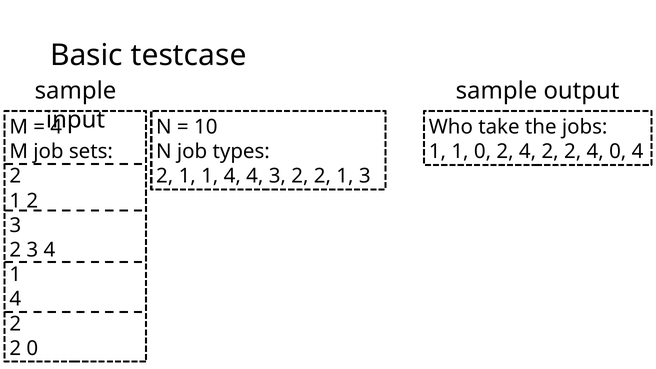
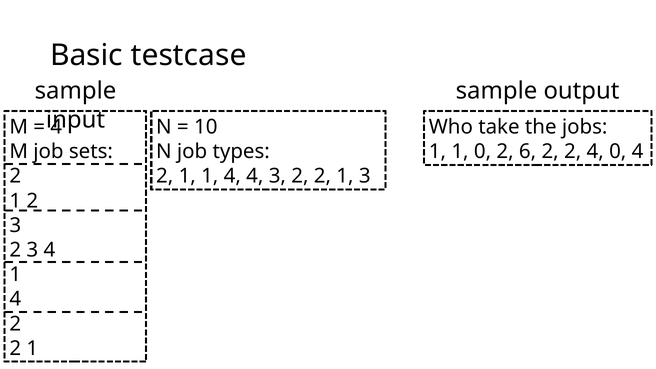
0 2 4: 4 -> 6
0 at (32, 348): 0 -> 1
